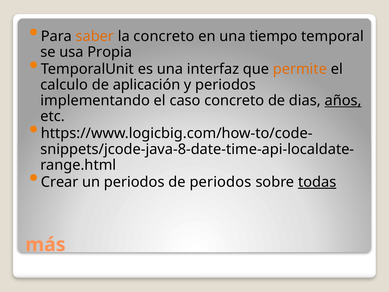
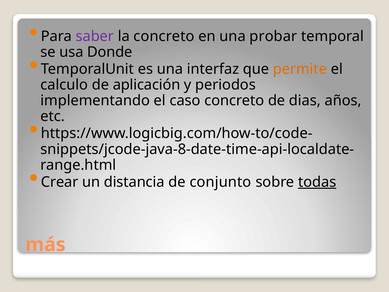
saber colour: orange -> purple
tiempo: tiempo -> probar
Propia: Propia -> Donde
años underline: present -> none
un periodos: periodos -> distancia
de periodos: periodos -> conjunto
